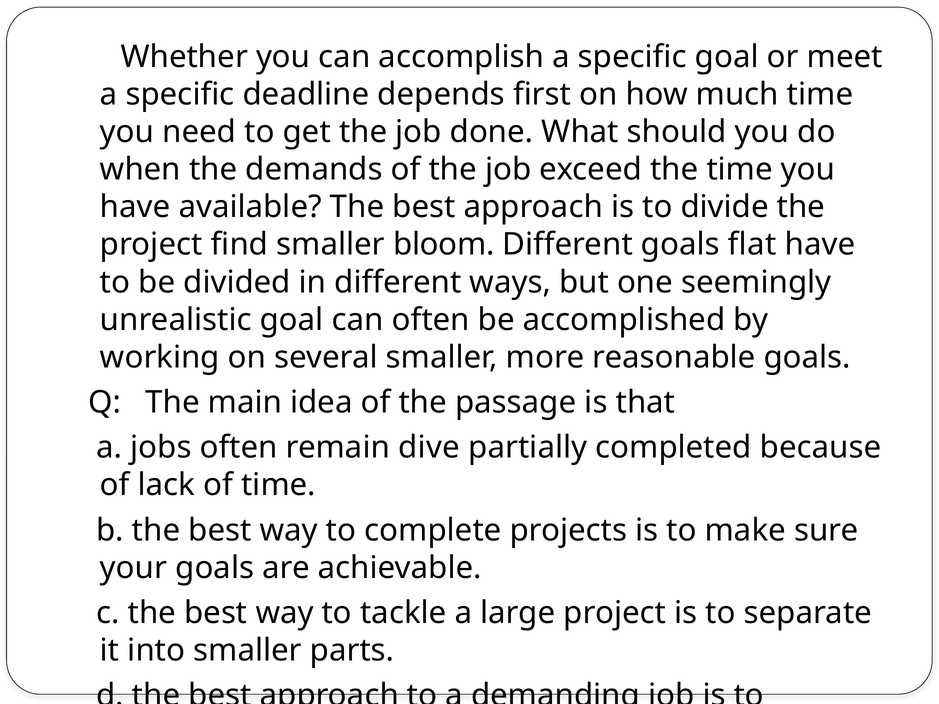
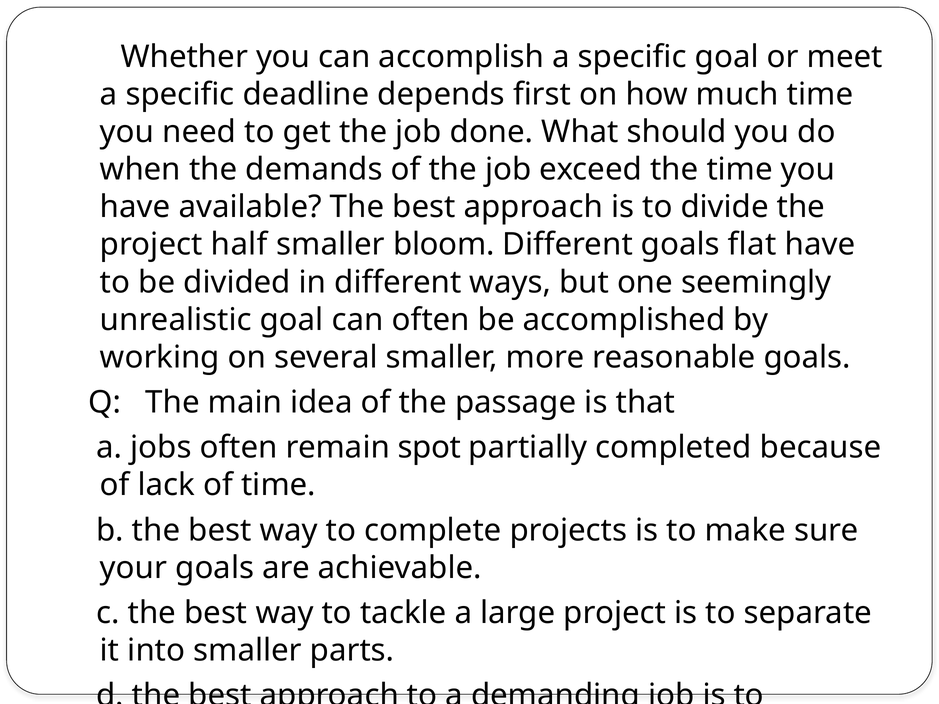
find: find -> half
dive: dive -> spot
